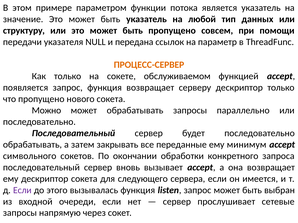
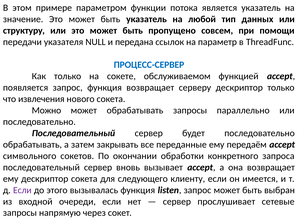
ПРОЦЕСС-СЕРВЕР colour: orange -> blue
что пропущено: пропущено -> извлечения
минимум: минимум -> передаём
сервера: сервера -> клиенту
